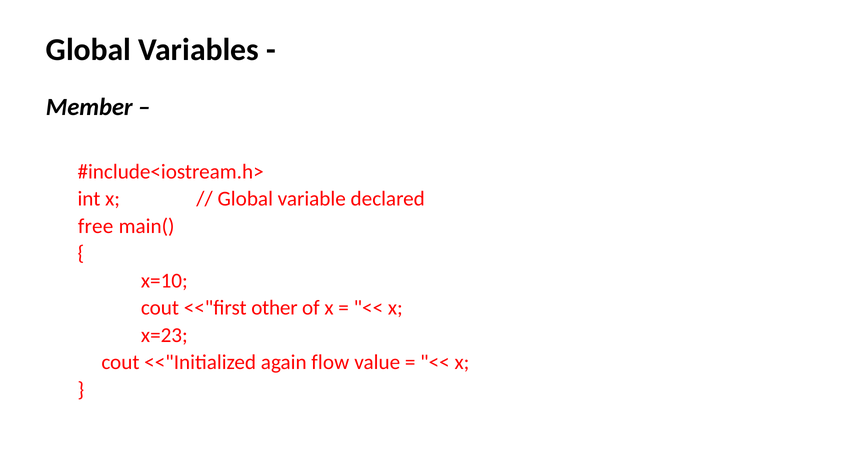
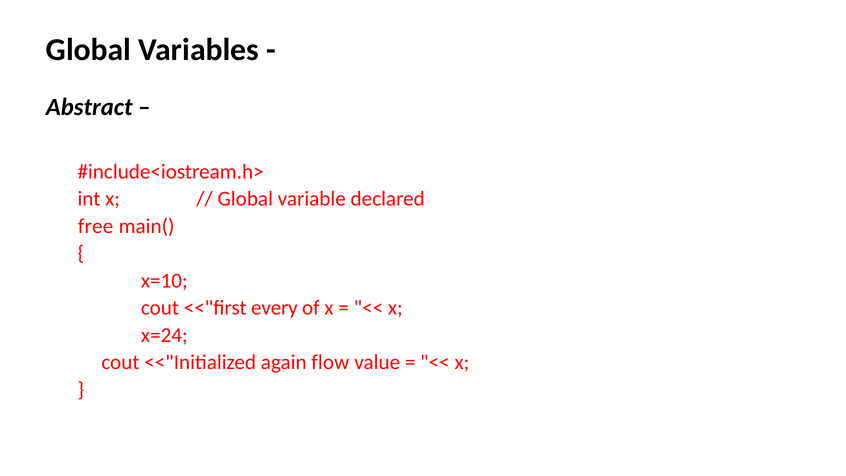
Member: Member -> Abstract
other: other -> every
x=23: x=23 -> x=24
